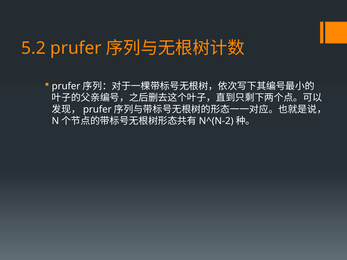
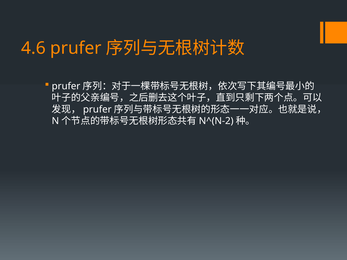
5.2: 5.2 -> 4.6
